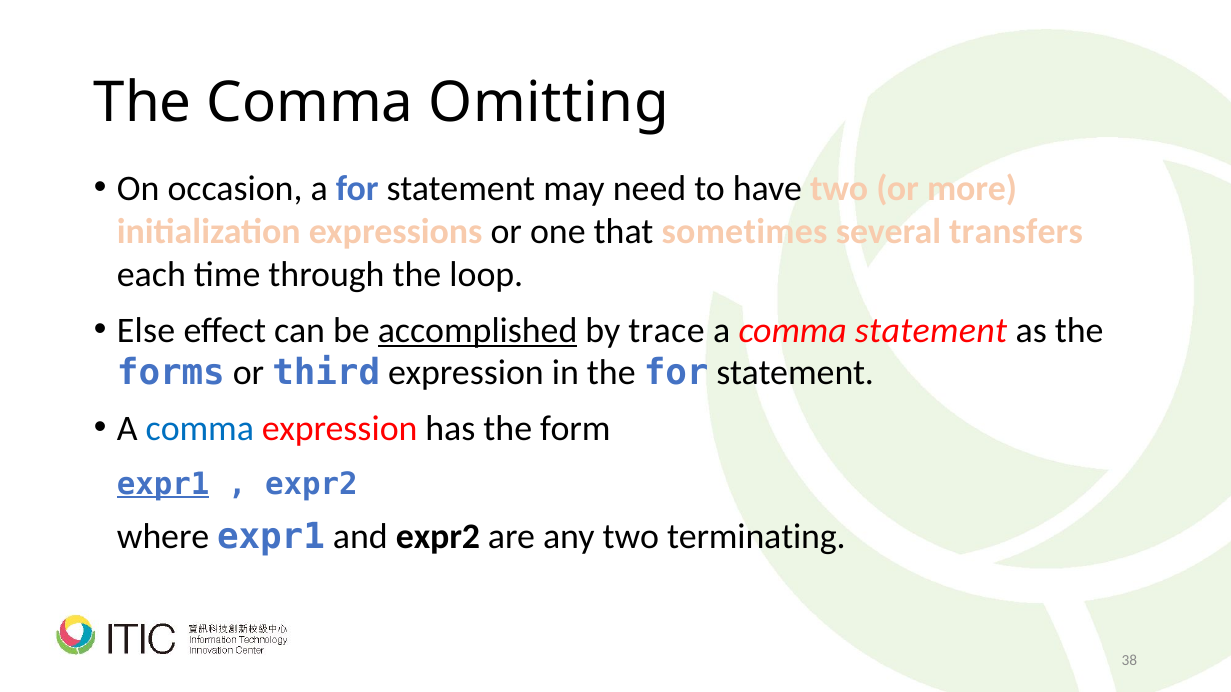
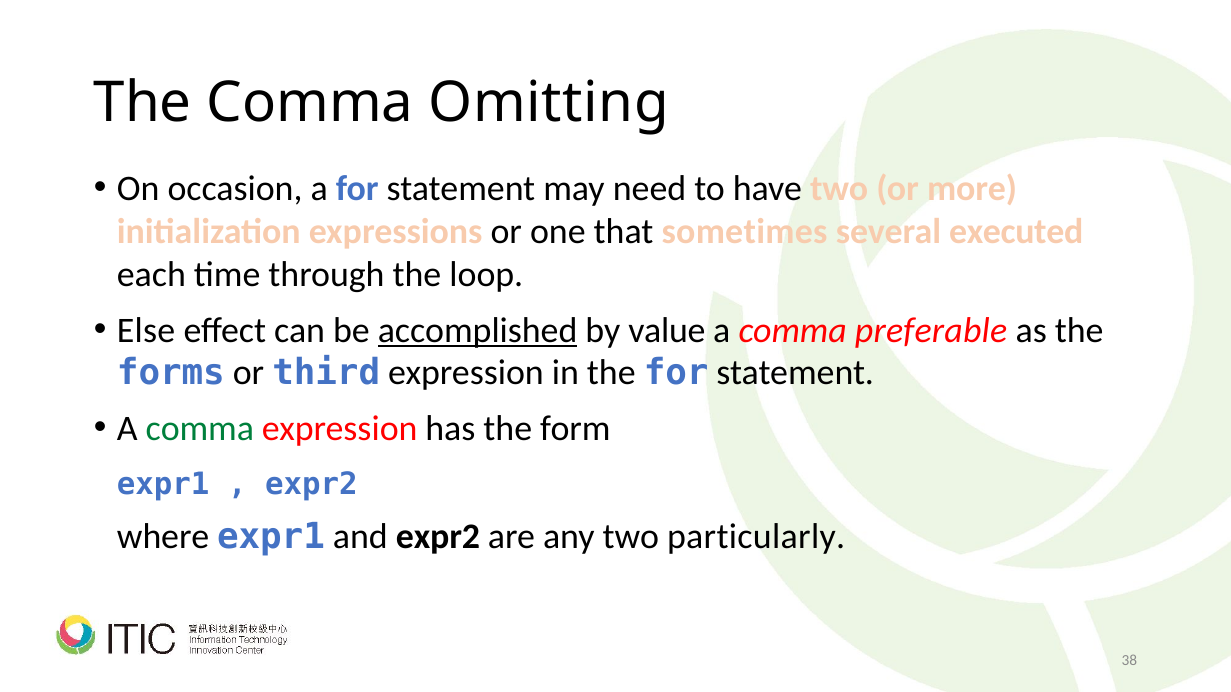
transfers: transfers -> executed
trace: trace -> value
comma statement: statement -> preferable
comma at (200, 429) colour: blue -> green
expr1 at (163, 484) underline: present -> none
terminating: terminating -> particularly
